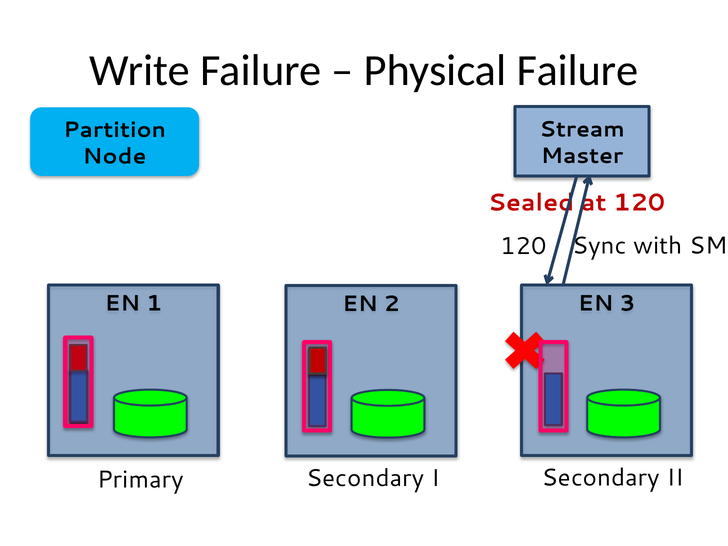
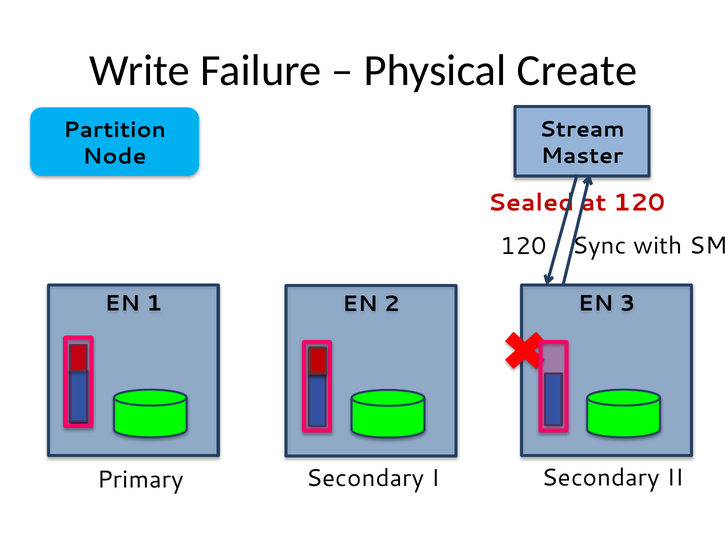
Physical Failure: Failure -> Create
